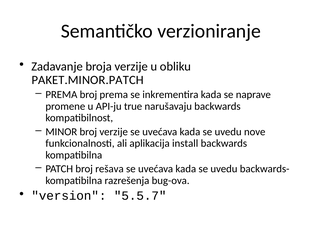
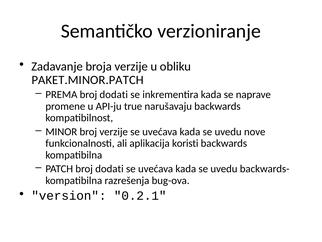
prema at (114, 94): prema -> dodati
install: install -> koristi
PATCH broj rešava: rešava -> dodati
5.5.7: 5.5.7 -> 0.2.1
